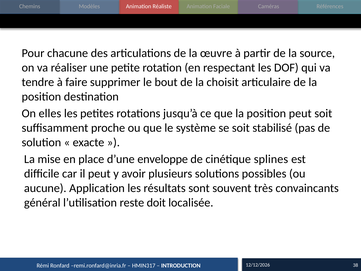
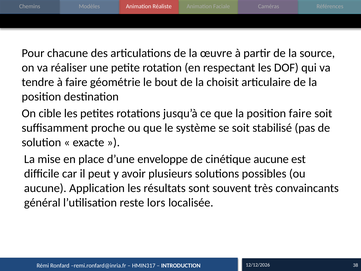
supprimer: supprimer -> géométrie
elles: elles -> cible
position peut: peut -> faire
cinétique splines: splines -> aucune
doit: doit -> lors
